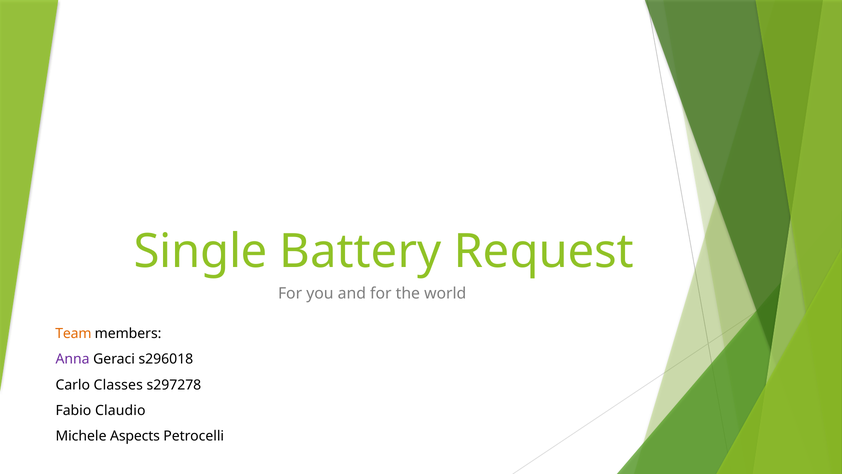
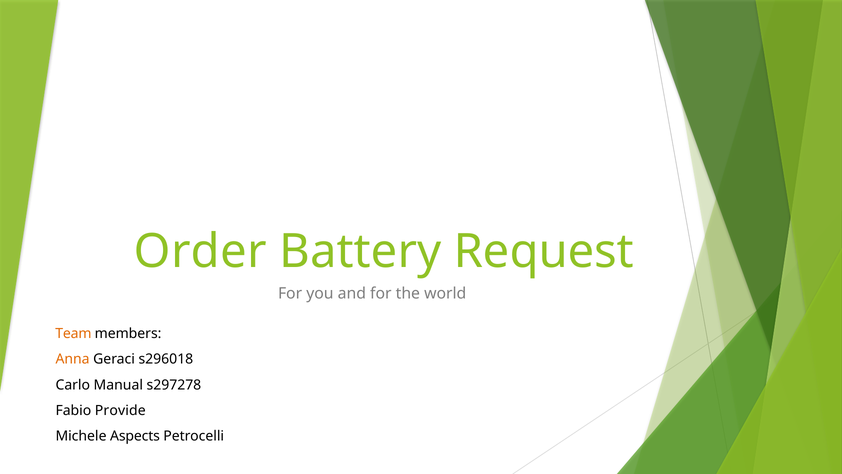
Single: Single -> Order
Anna colour: purple -> orange
Classes: Classes -> Manual
Claudio: Claudio -> Provide
